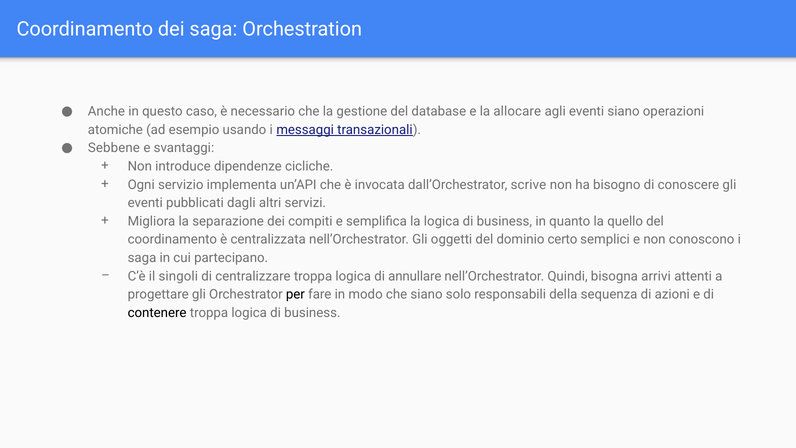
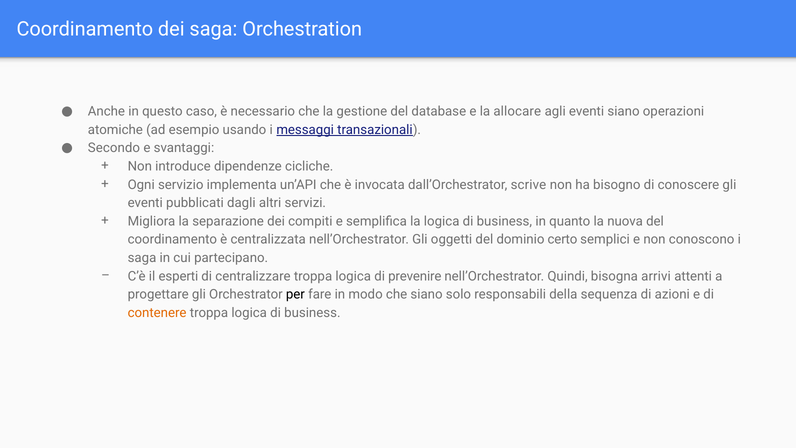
Sebbene: Sebbene -> Secondo
quello: quello -> nuova
singoli: singoli -> esperti
annullare: annullare -> prevenire
contenere colour: black -> orange
